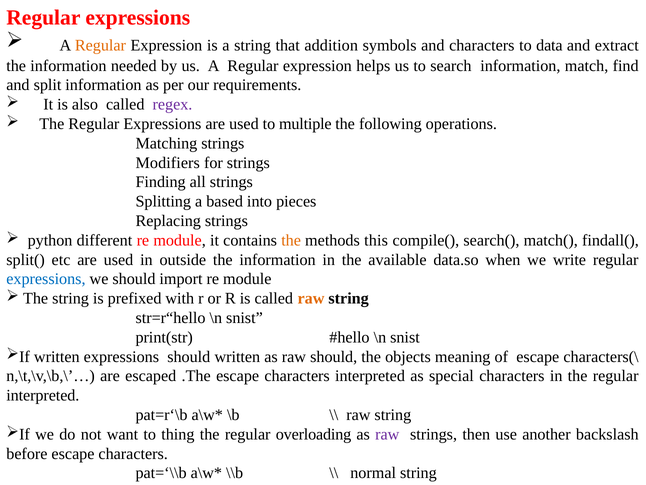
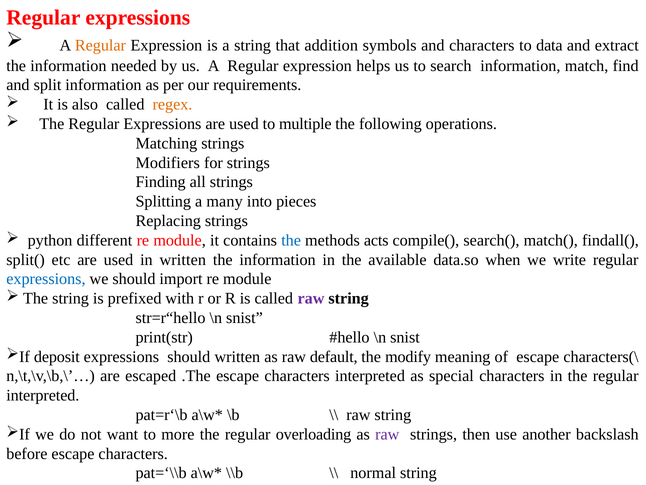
regex colour: purple -> orange
based: based -> many
the at (291, 240) colour: orange -> blue
this: this -> acts
in outside: outside -> written
raw at (311, 298) colour: orange -> purple
written at (57, 356): written -> deposit
raw should: should -> default
objects: objects -> modify
thing: thing -> more
